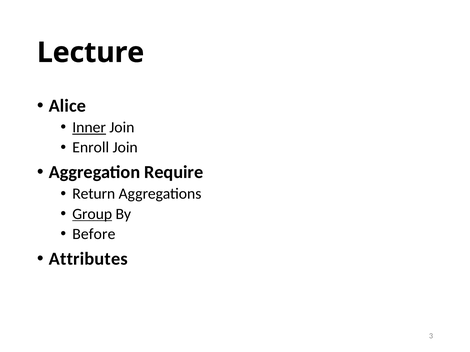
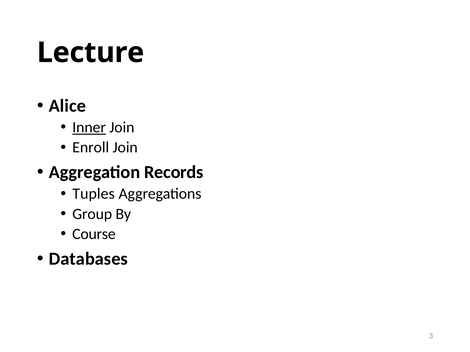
Require: Require -> Records
Return: Return -> Tuples
Group underline: present -> none
Before: Before -> Course
Attributes: Attributes -> Databases
